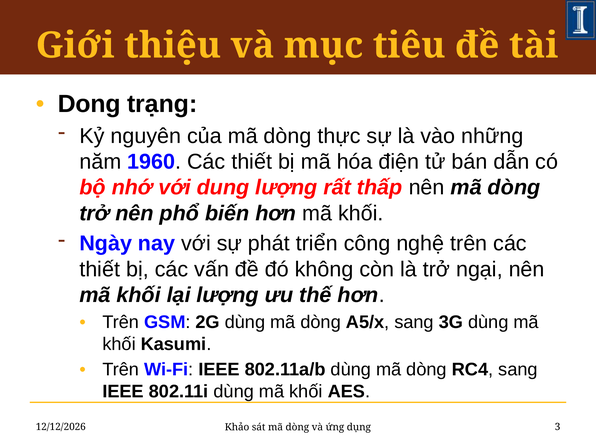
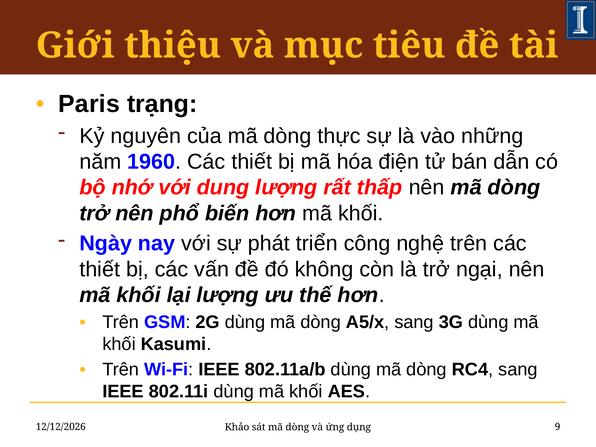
Dong: Dong -> Paris
3: 3 -> 9
